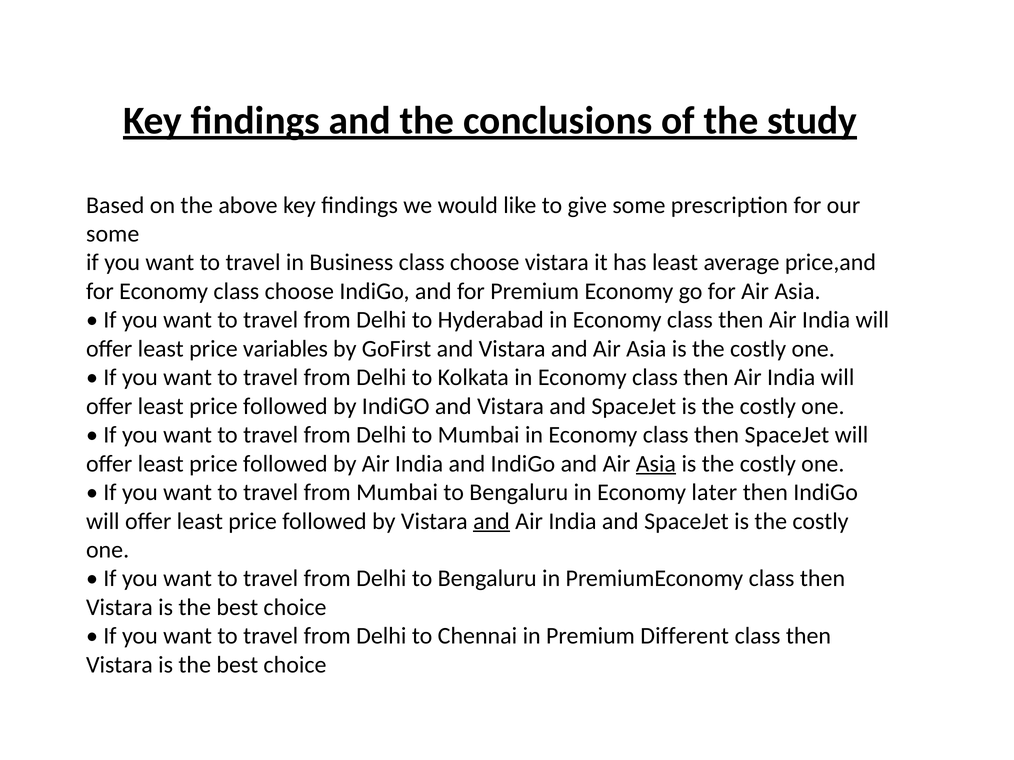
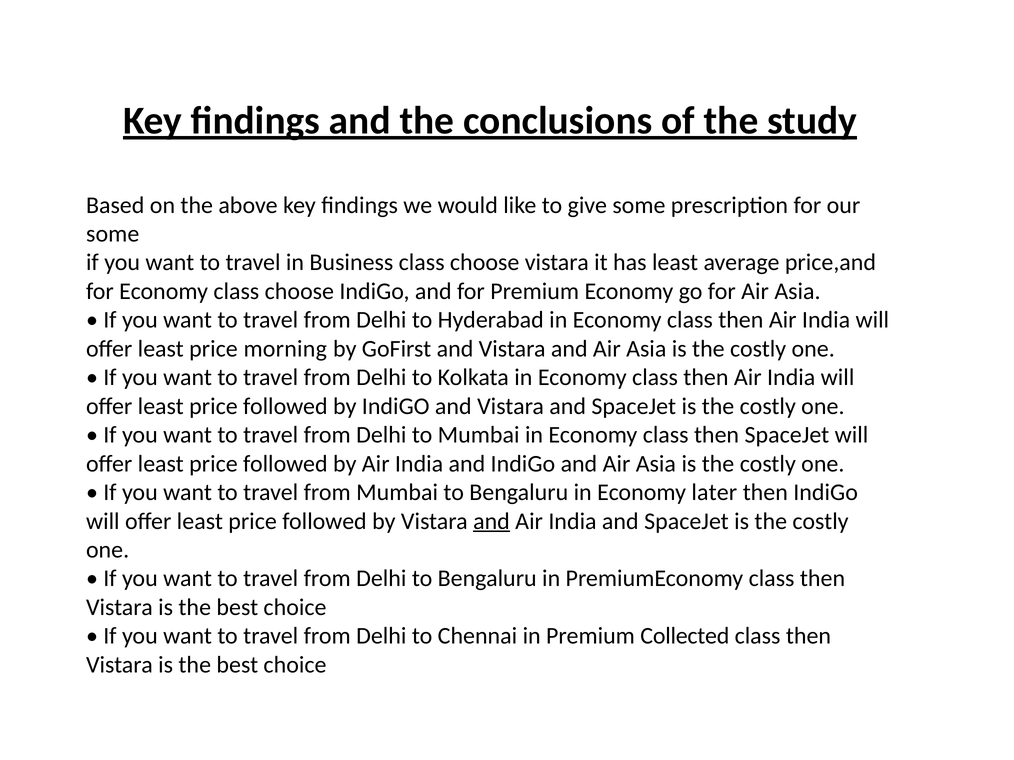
variables: variables -> morning
Asia at (656, 464) underline: present -> none
Different: Different -> Collected
